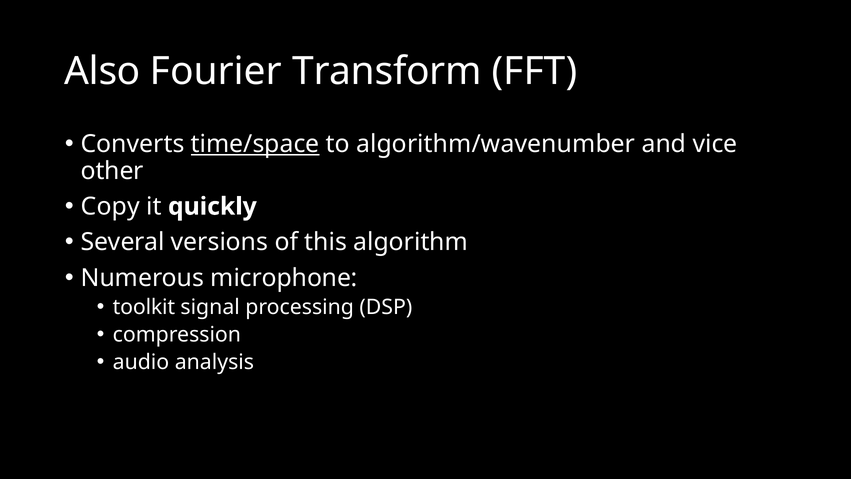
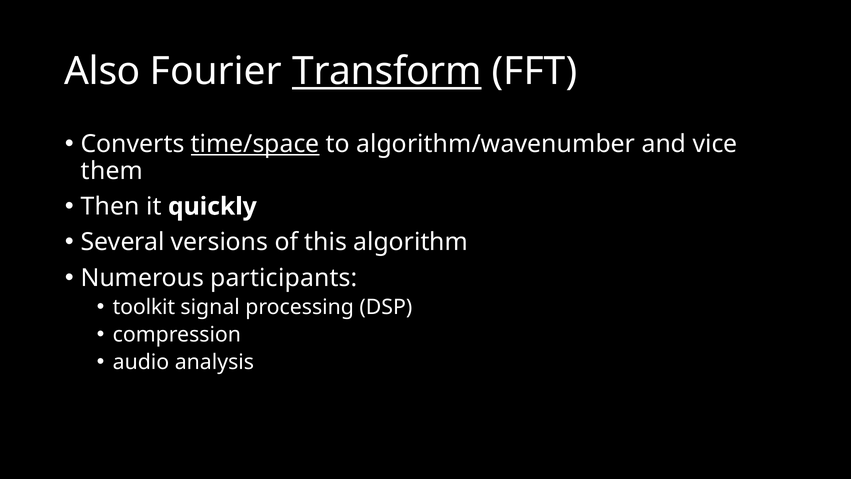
Transform underline: none -> present
other: other -> them
Copy: Copy -> Then
microphone: microphone -> participants
